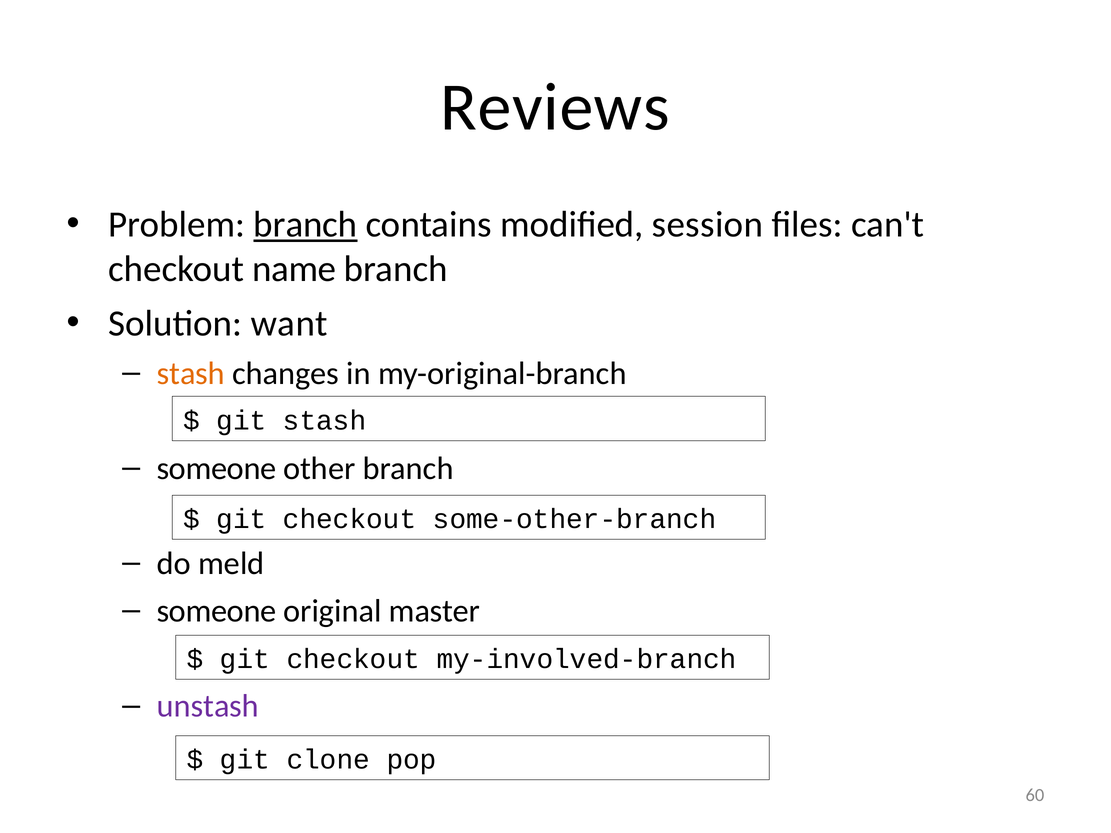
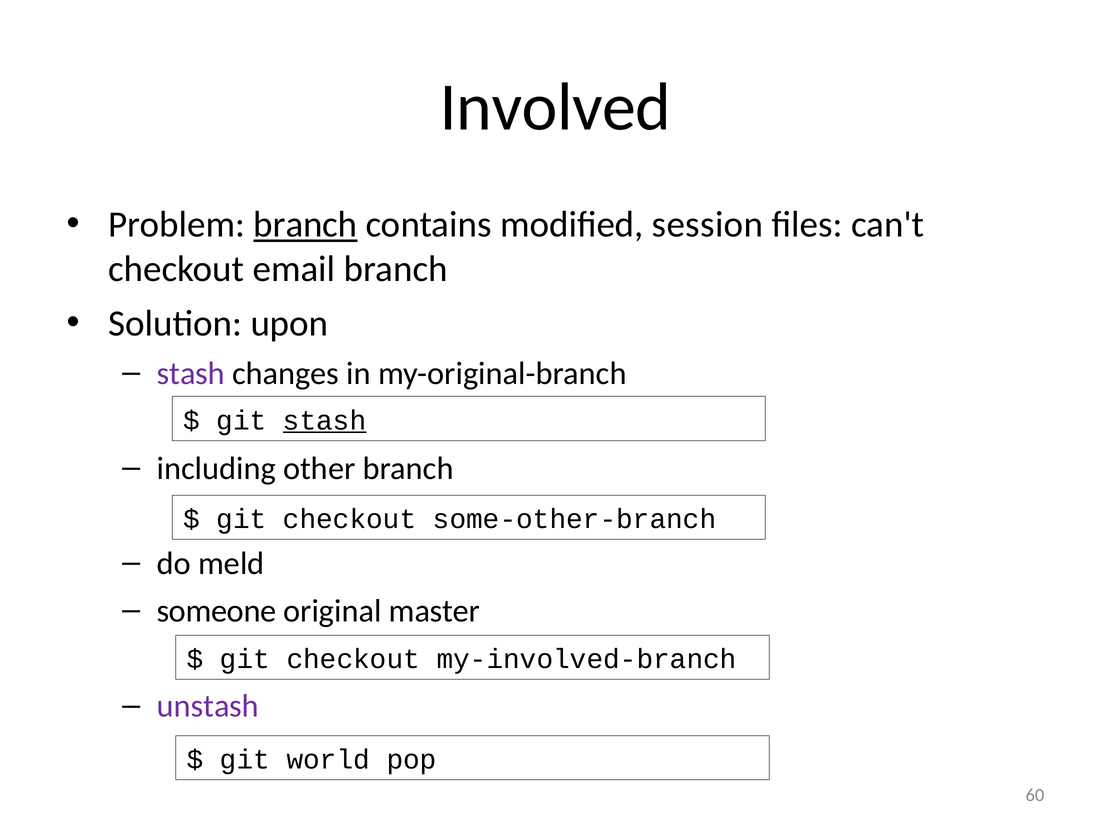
Reviews: Reviews -> Involved
name: name -> email
want: want -> upon
stash at (191, 374) colour: orange -> purple
stash at (325, 420) underline: none -> present
someone at (217, 469): someone -> including
clone: clone -> world
